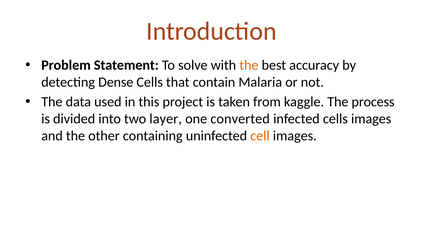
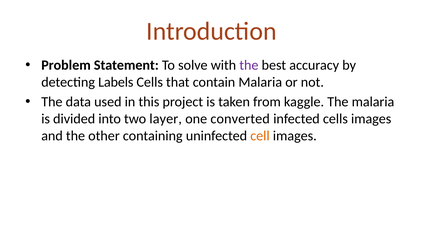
the at (249, 65) colour: orange -> purple
Dense: Dense -> Labels
The process: process -> malaria
